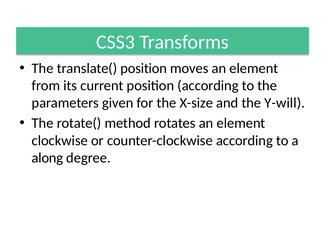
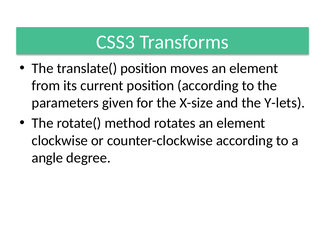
Y-will: Y-will -> Y-lets
along: along -> angle
